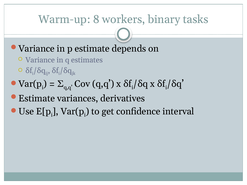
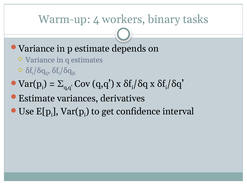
8: 8 -> 4
